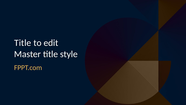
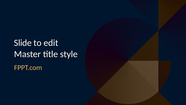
Title at (23, 43): Title -> Slide
